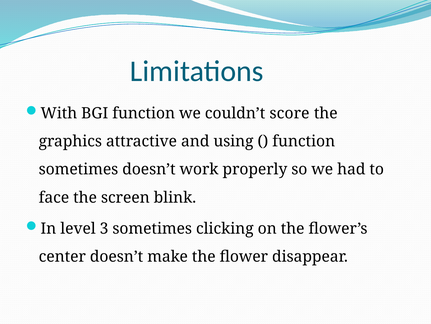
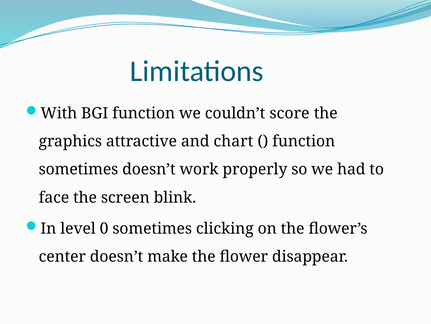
using: using -> chart
3: 3 -> 0
